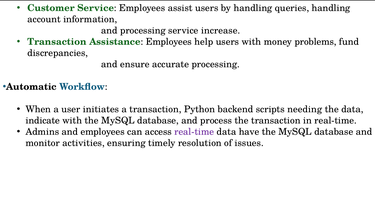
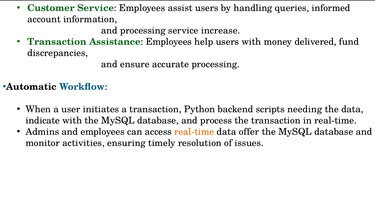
queries handling: handling -> informed
problems: problems -> delivered
real-time at (194, 132) colour: purple -> orange
have: have -> offer
